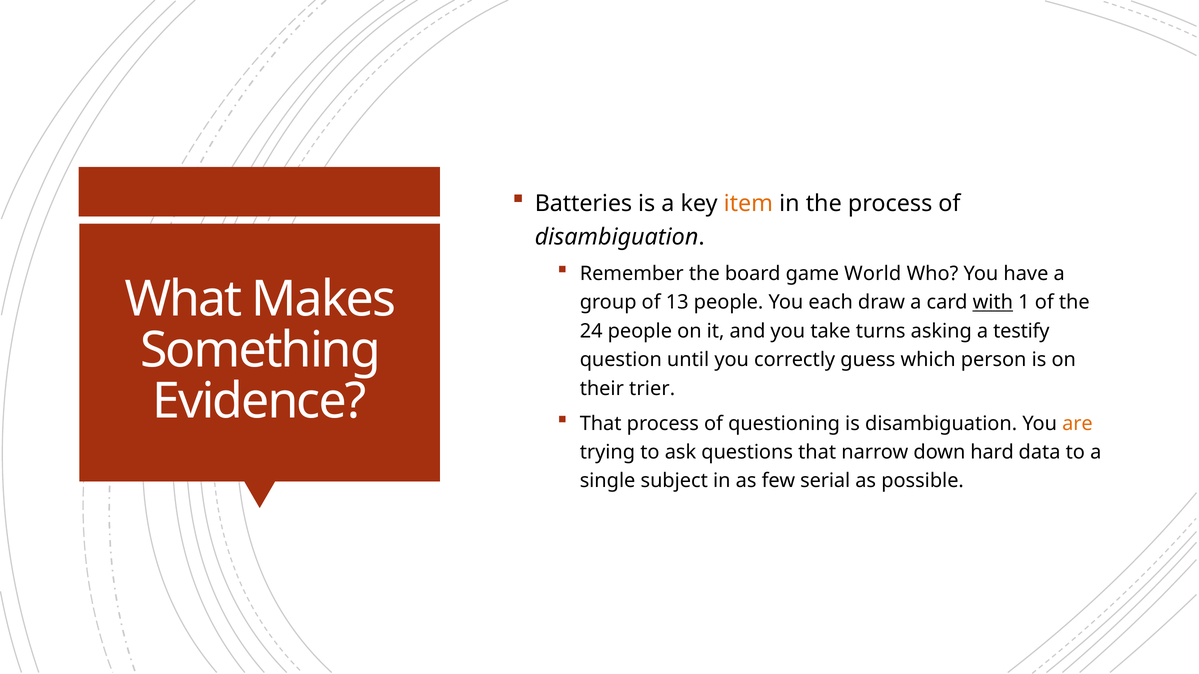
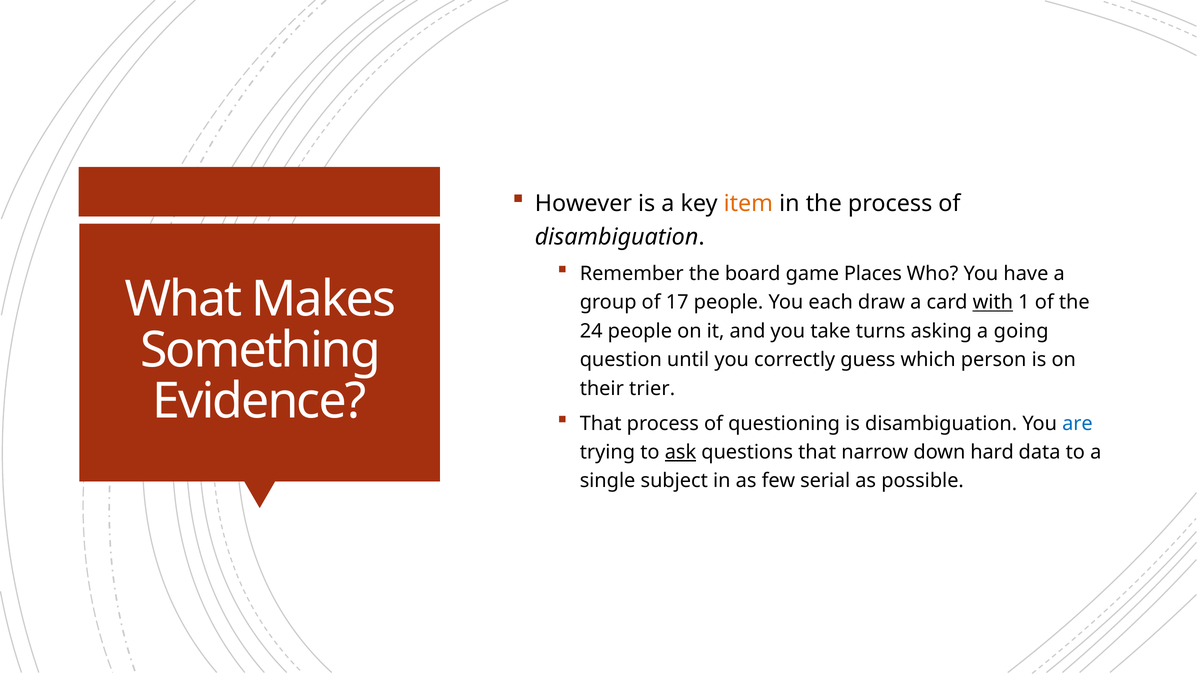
Batteries: Batteries -> However
World: World -> Places
13: 13 -> 17
testify: testify -> going
are colour: orange -> blue
ask underline: none -> present
